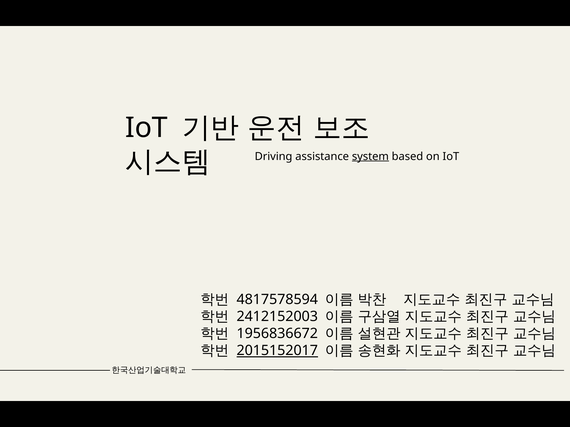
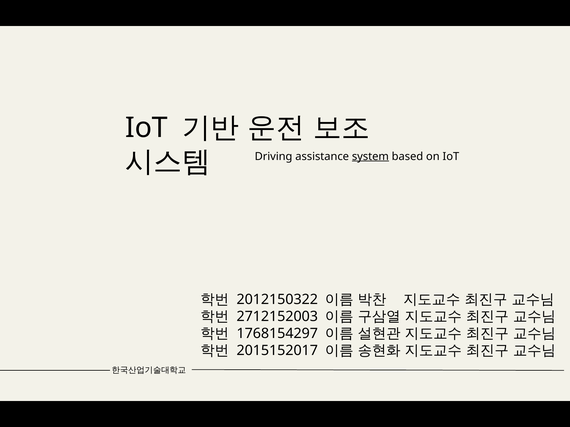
4817578594: 4817578594 -> 2012150322
2412152003: 2412152003 -> 2712152003
1956836672: 1956836672 -> 1768154297
2015152017 underline: present -> none
